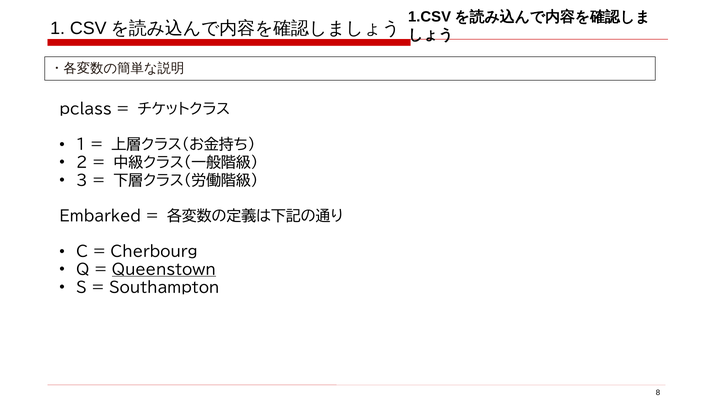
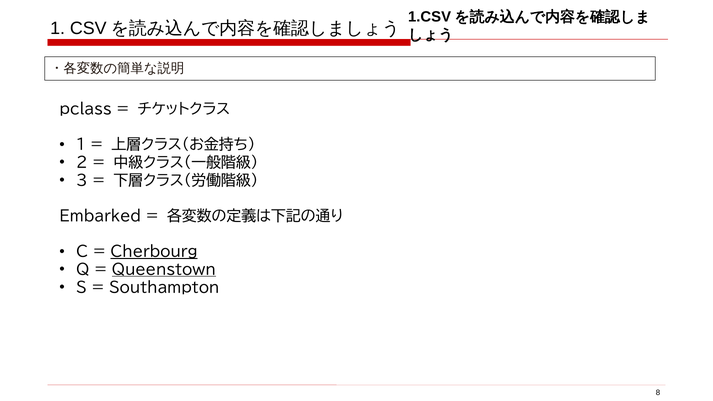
Cherbourg underline: none -> present
